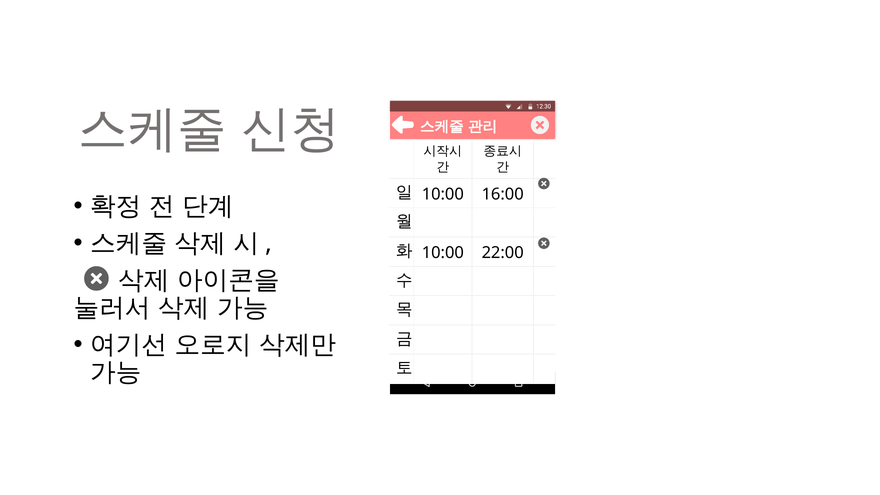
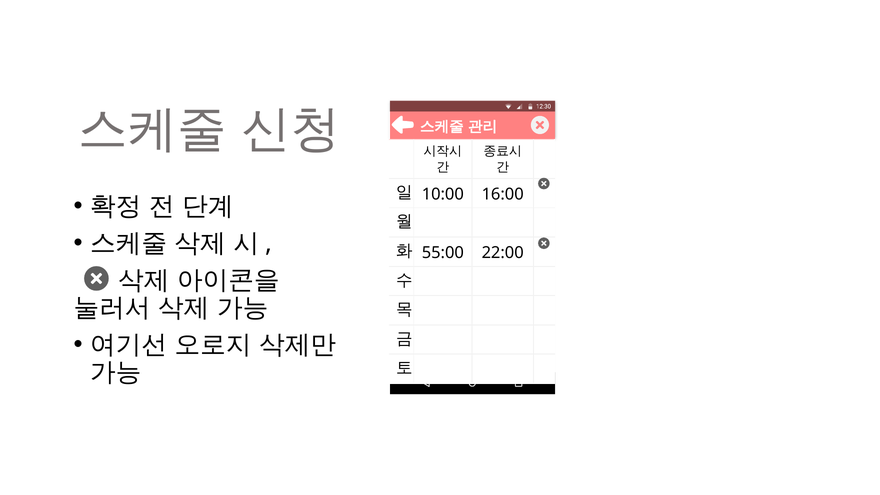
10:00 at (443, 253): 10:00 -> 55:00
